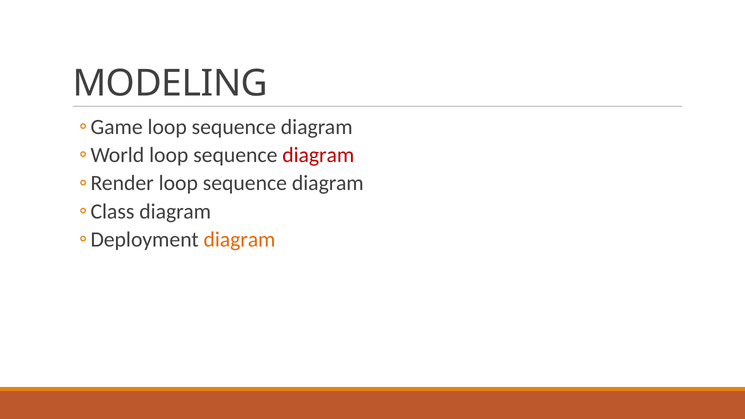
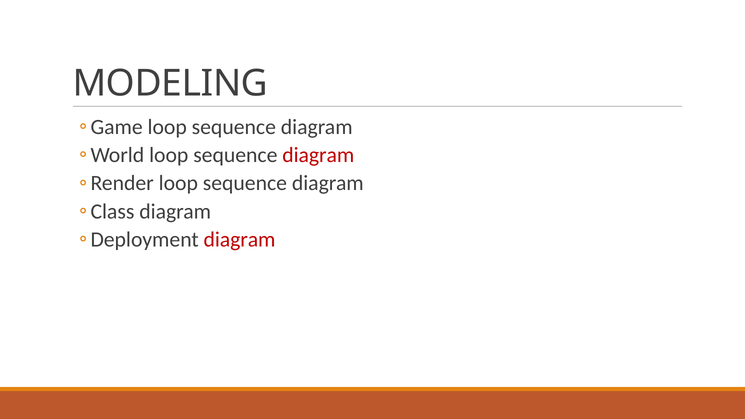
diagram at (240, 240) colour: orange -> red
